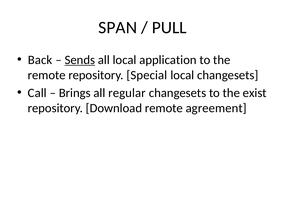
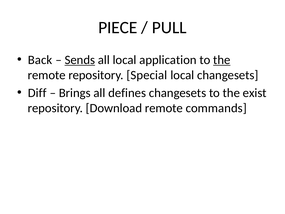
SPAN: SPAN -> PIECE
the at (222, 60) underline: none -> present
Call: Call -> Diff
regular: regular -> defines
agreement: agreement -> commands
